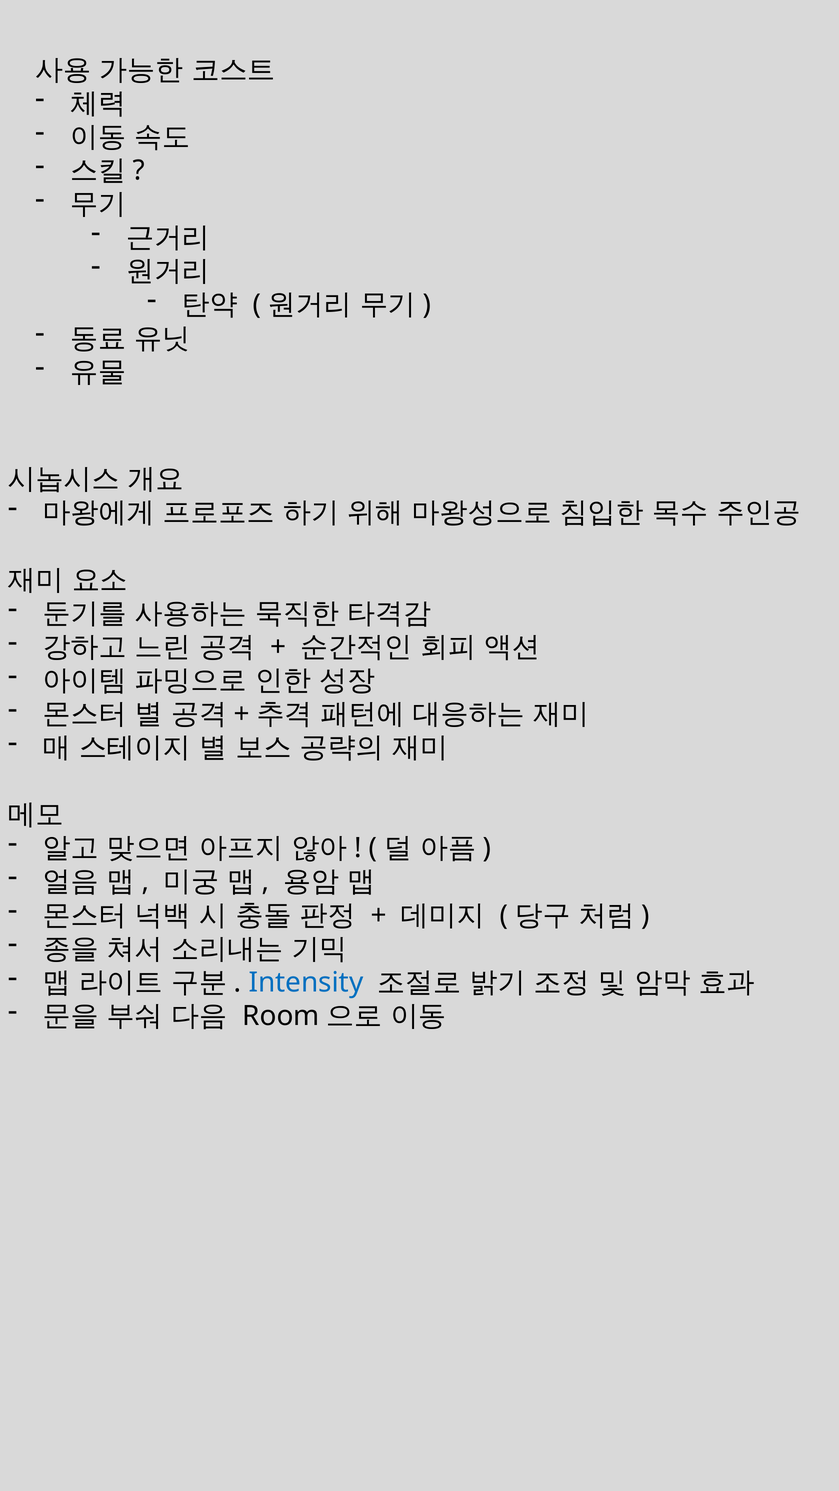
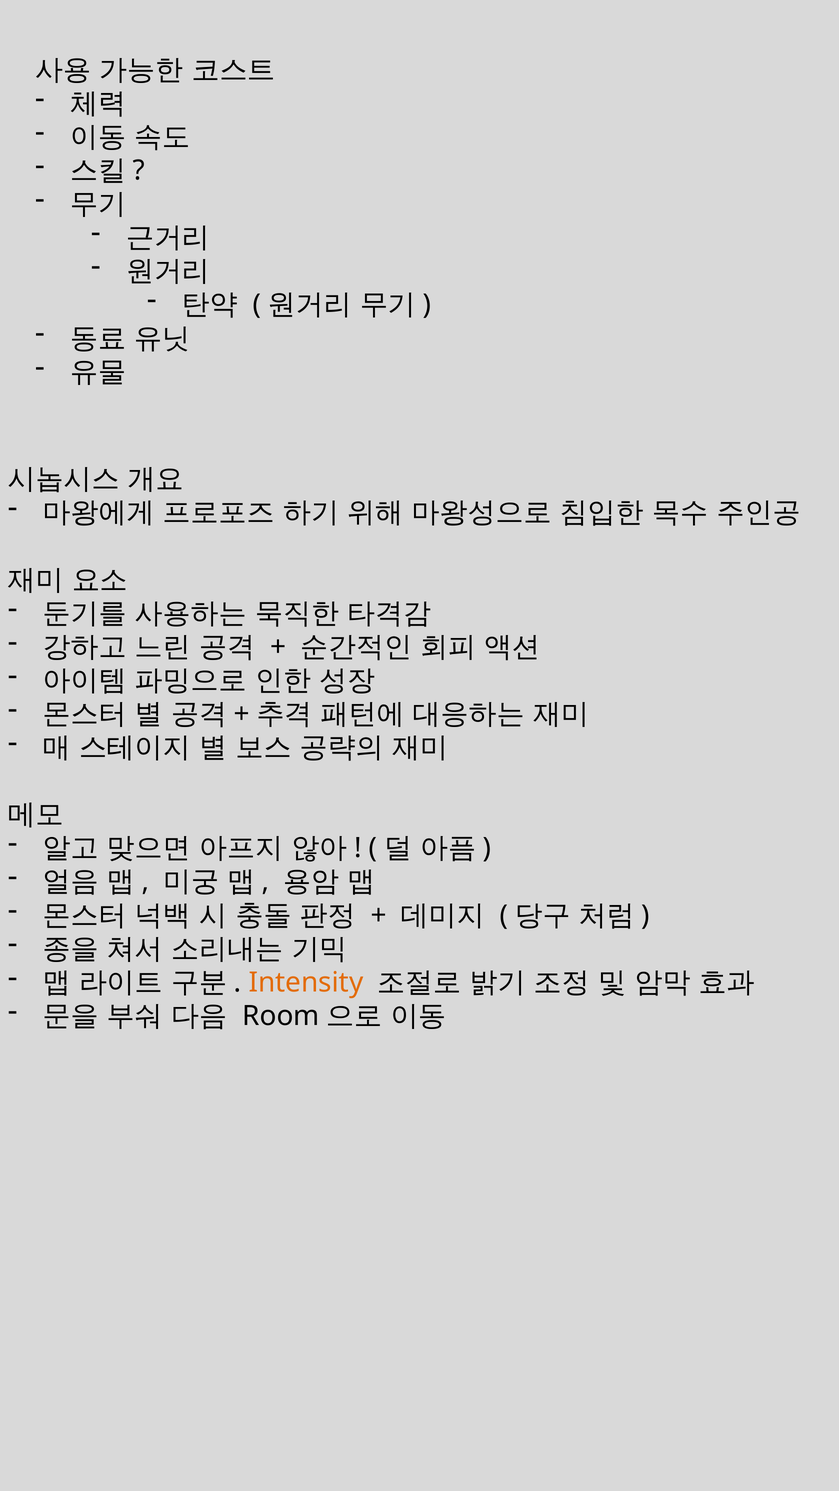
Intensity colour: blue -> orange
